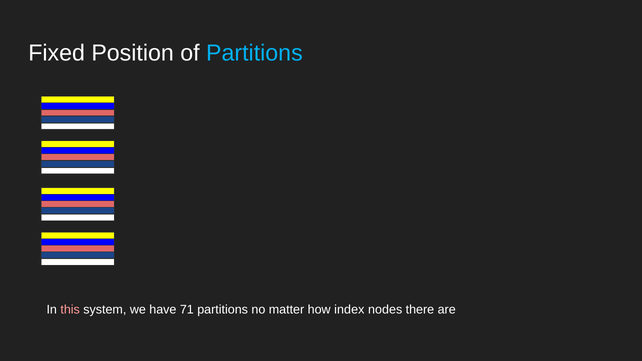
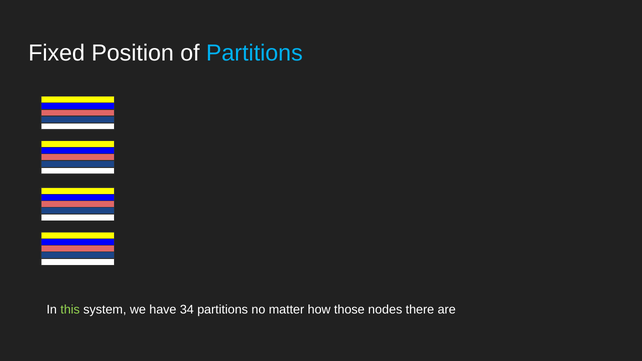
this colour: pink -> light green
71: 71 -> 34
index: index -> those
